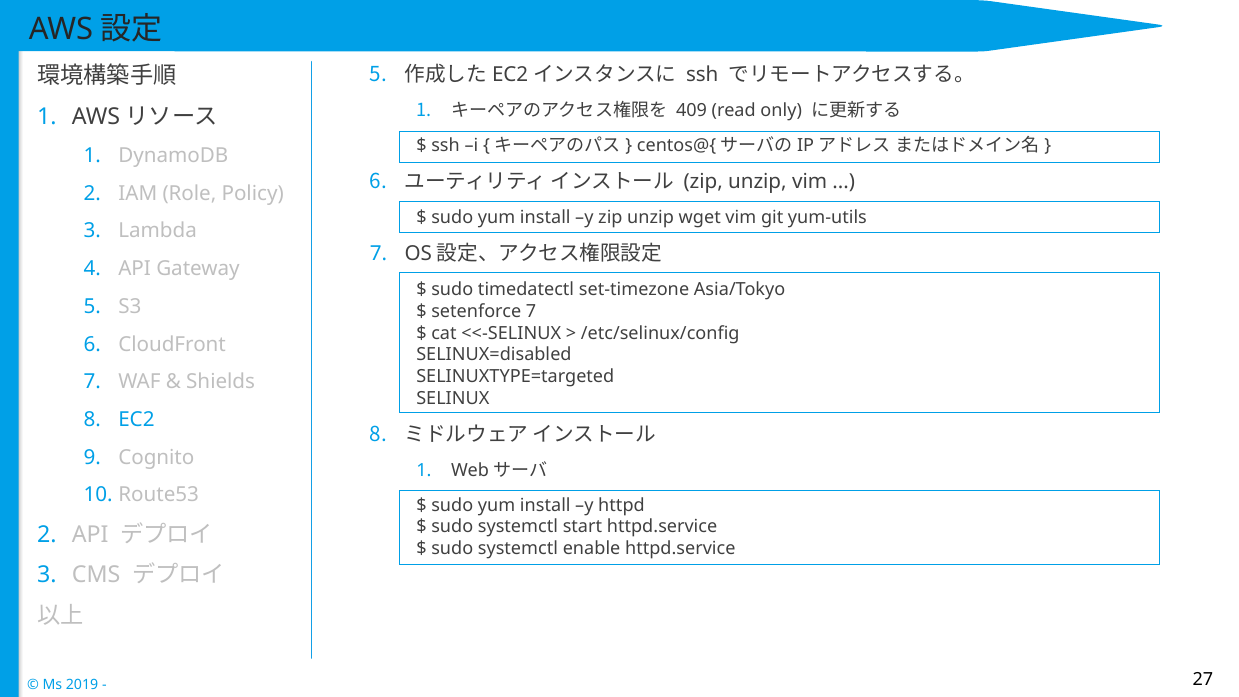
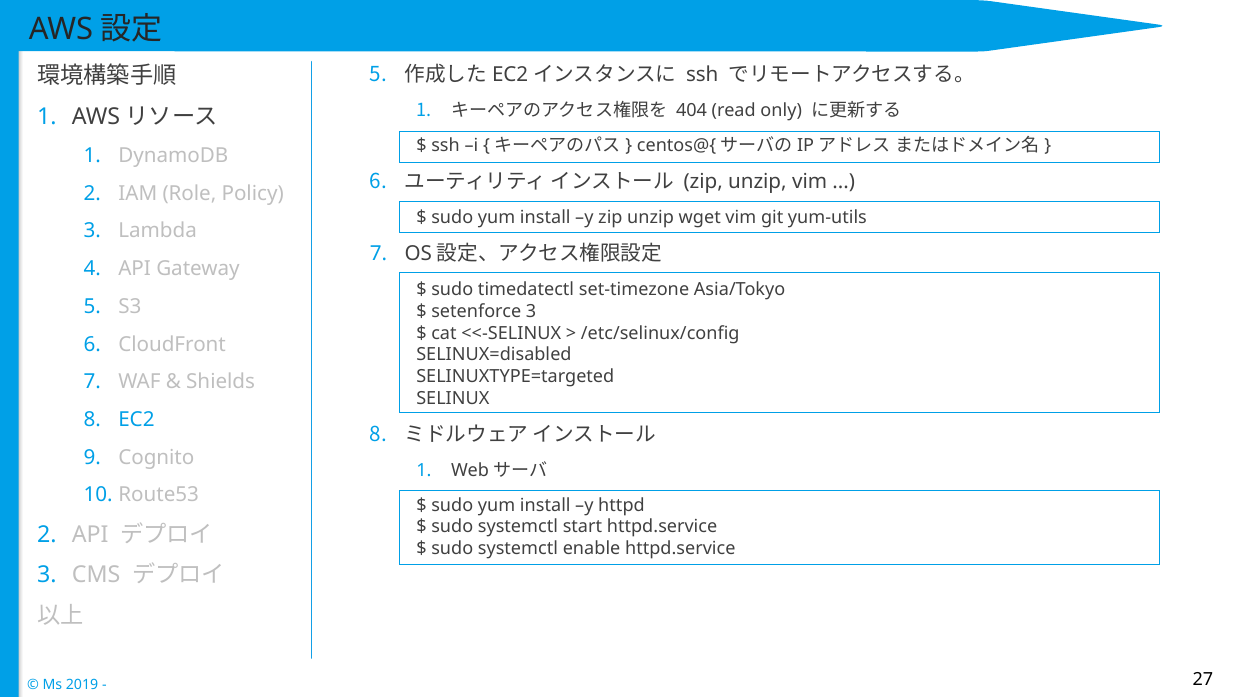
409: 409 -> 404
setenforce 7: 7 -> 3
